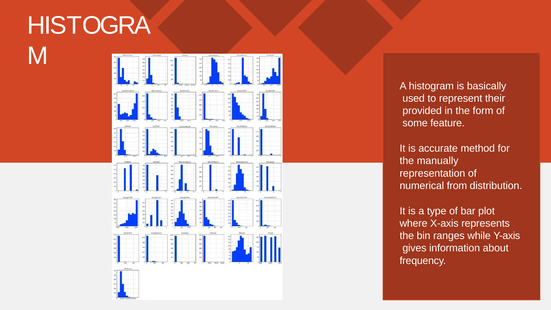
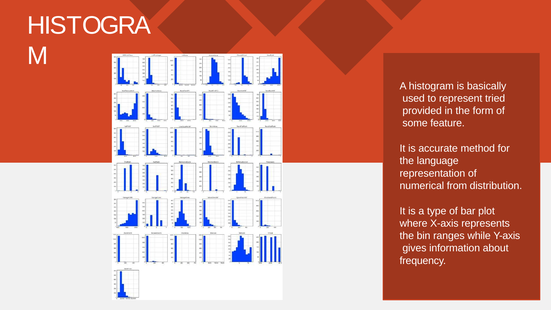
their: their -> tried
manually: manually -> language
